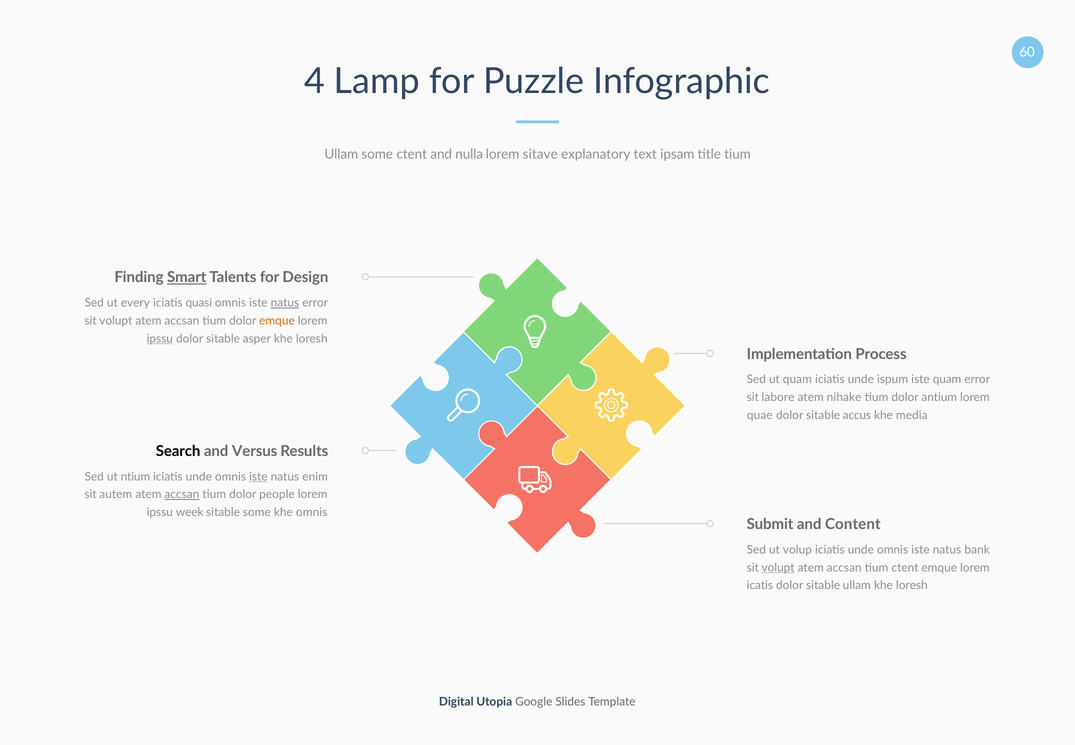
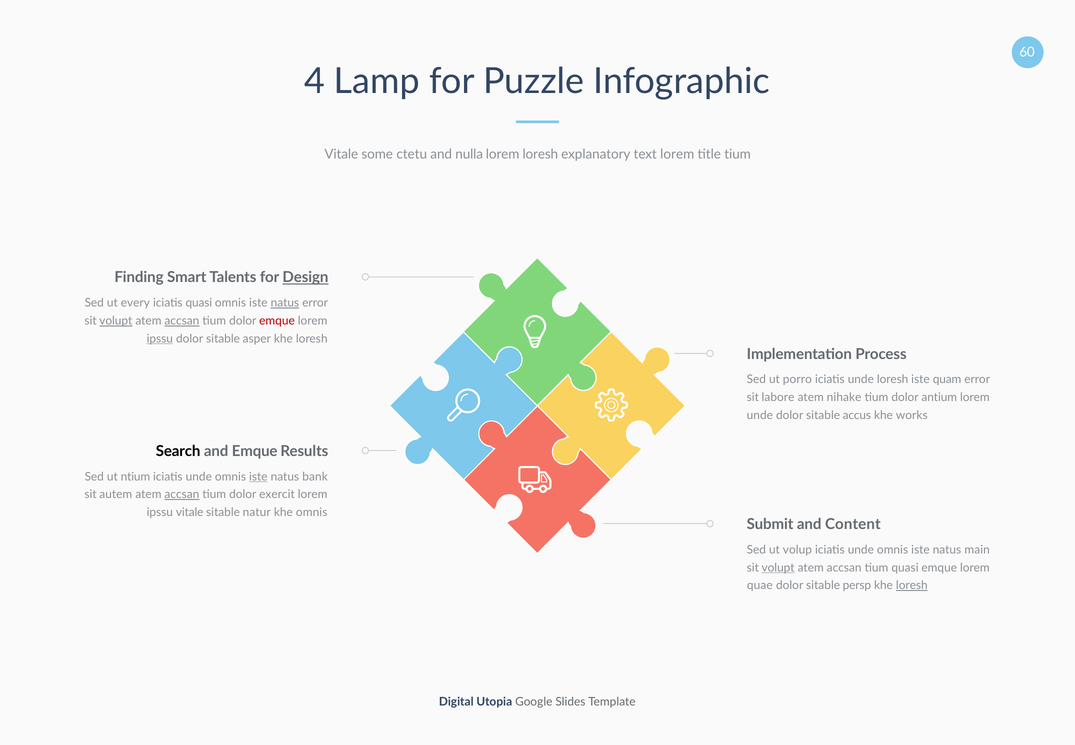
Ullam at (341, 154): Ullam -> Vitale
some ctent: ctent -> ctetu
lorem sitave: sitave -> loresh
text ipsam: ipsam -> lorem
Smart underline: present -> none
Design underline: none -> present
volupt at (116, 320) underline: none -> present
accsan at (182, 320) underline: none -> present
emque at (277, 320) colour: orange -> red
ut quam: quam -> porro
unde ispum: ispum -> loresh
quae at (760, 415): quae -> unde
media: media -> works
and Versus: Versus -> Emque
enim: enim -> bank
people: people -> exercit
ipssu week: week -> vitale
sitable some: some -> natur
bank: bank -> main
tium ctent: ctent -> quasi
icatis: icatis -> quae
sitable ullam: ullam -> persp
loresh at (912, 585) underline: none -> present
